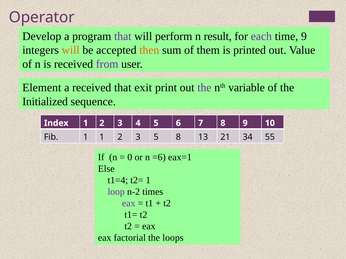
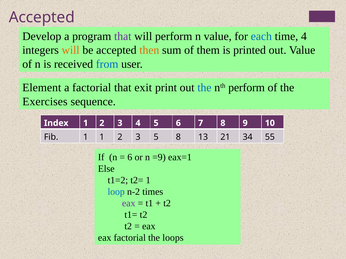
Operator at (42, 17): Operator -> Accepted
n result: result -> value
each colour: purple -> blue
time 9: 9 -> 4
from colour: purple -> blue
a received: received -> factorial
the at (204, 88) colour: purple -> blue
nth variable: variable -> perform
Initialized: Initialized -> Exercises
0 at (130, 157): 0 -> 6
=6: =6 -> =9
t1=4: t1=4 -> t1=2
loop colour: purple -> blue
